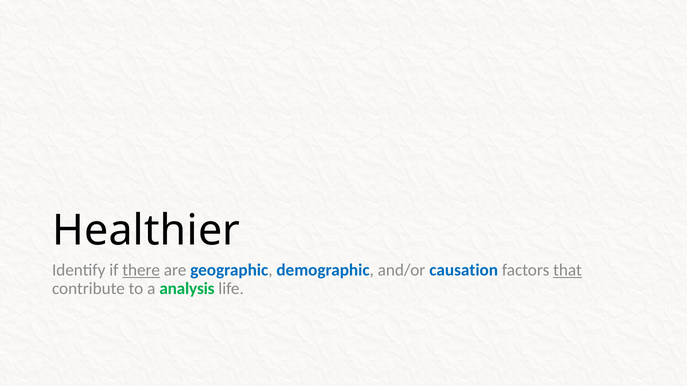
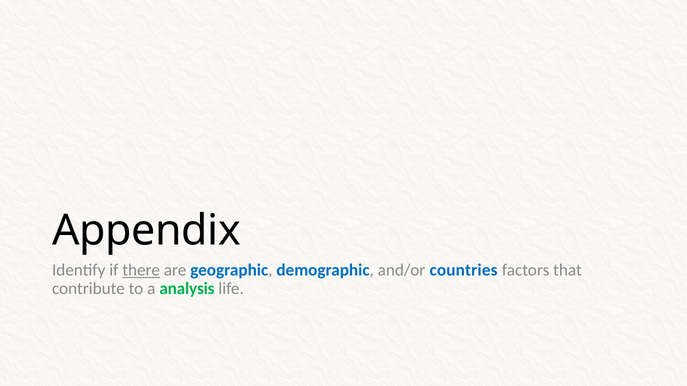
Healthier: Healthier -> Appendix
causation: causation -> countries
that underline: present -> none
